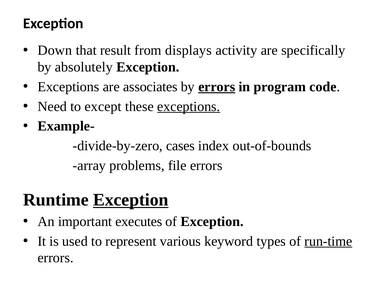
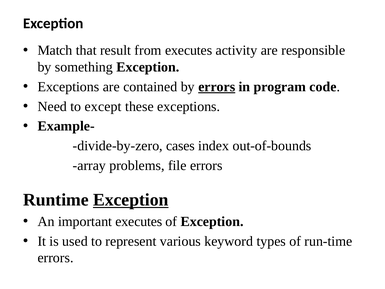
Down: Down -> Match
from displays: displays -> executes
specifically: specifically -> responsible
absolutely: absolutely -> something
associates: associates -> contained
exceptions at (189, 106) underline: present -> none
run-time underline: present -> none
